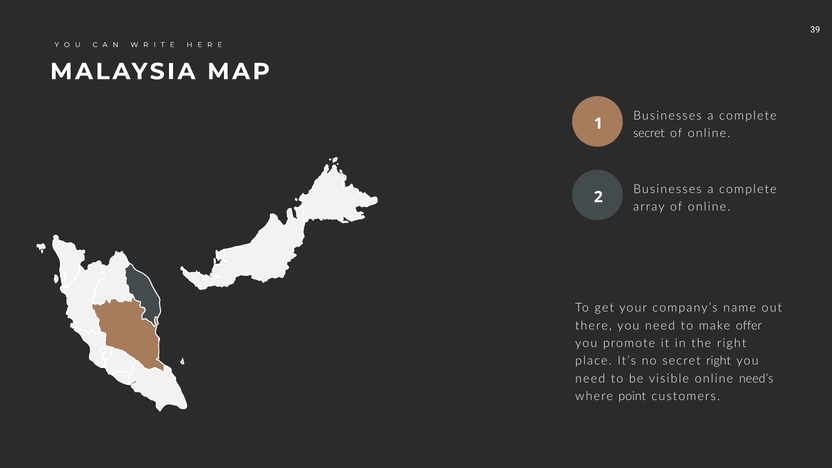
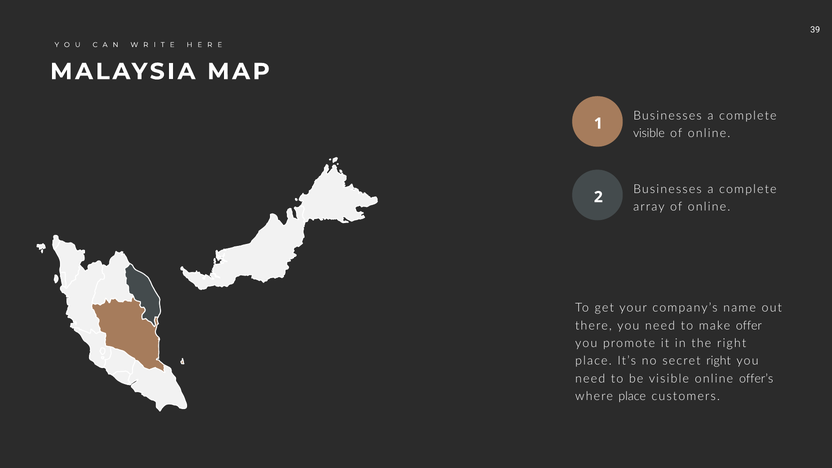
secret at (649, 133): secret -> visible
need’s: need’s -> offer’s
where point: point -> place
